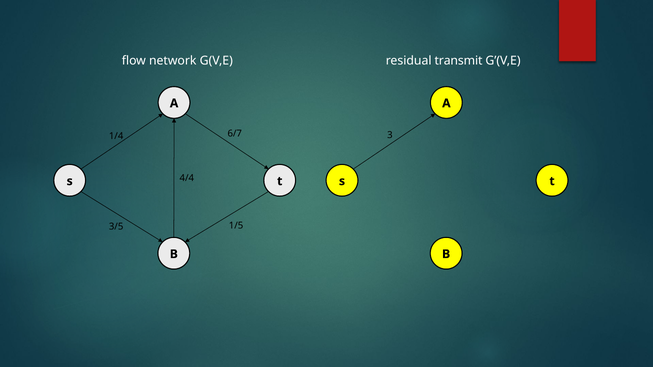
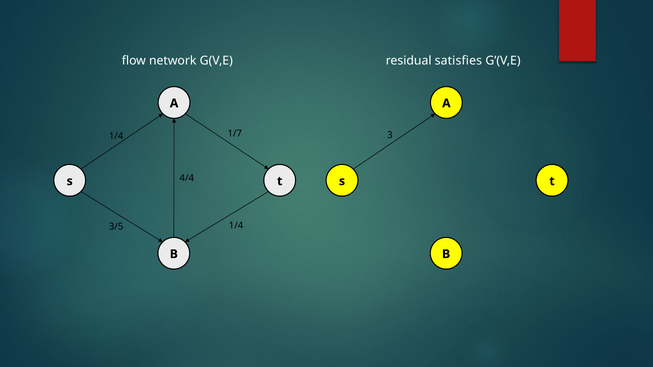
transmit: transmit -> satisfies
6/7: 6/7 -> 1/7
1/5 at (236, 226): 1/5 -> 1/4
